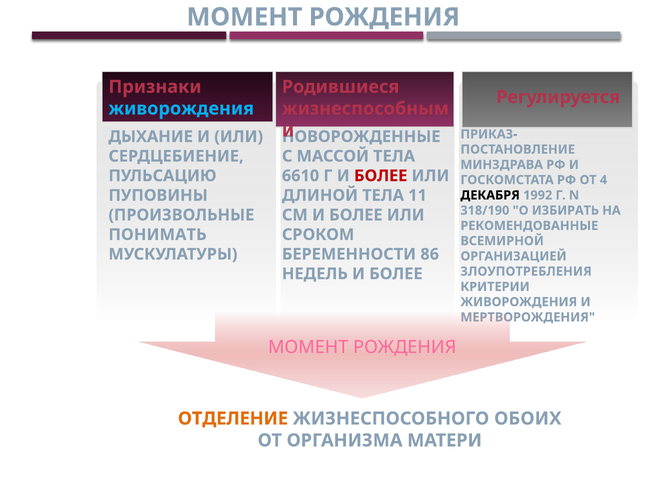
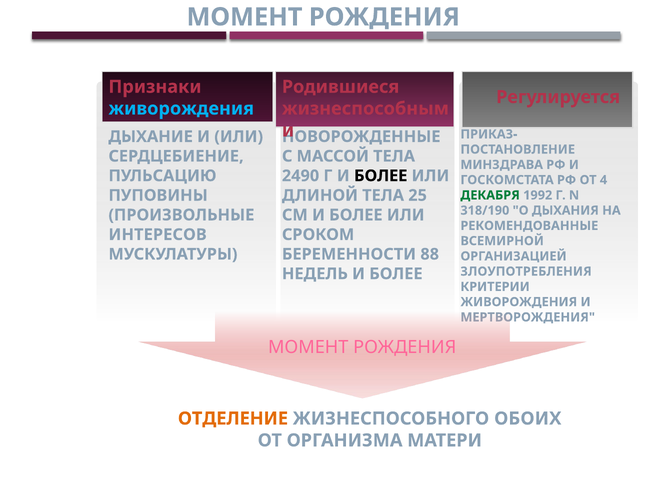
6610: 6610 -> 2490
БОЛЕЕ at (381, 176) colour: red -> black
11: 11 -> 25
ДЕКАБРЯ colour: black -> green
ИЗБИРАТЬ: ИЗБИРАТЬ -> ДЫХАНИЯ
ПОНИМАТЬ: ПОНИМАТЬ -> ИНТЕРЕСОВ
86: 86 -> 88
